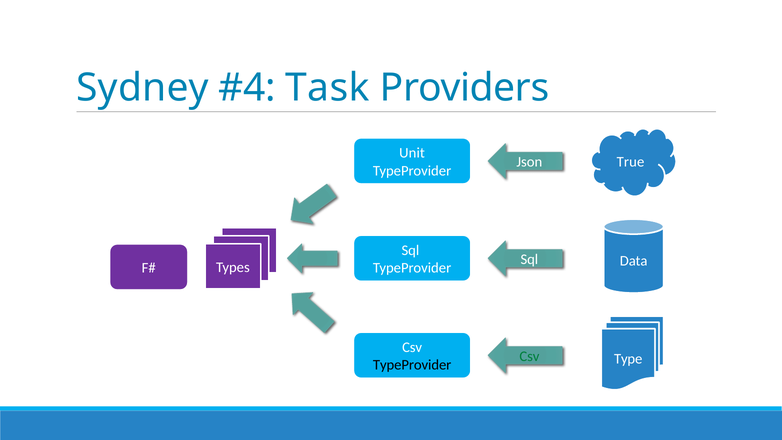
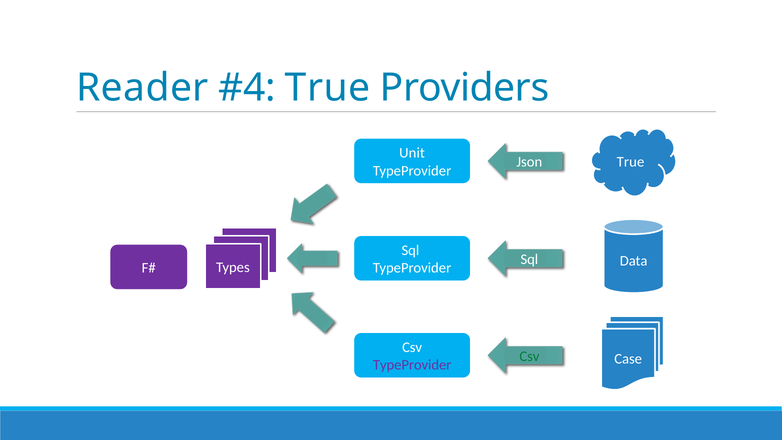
Sydney: Sydney -> Reader
Task at (328, 88): Task -> True
Type: Type -> Case
TypeProvider at (412, 365) colour: black -> purple
